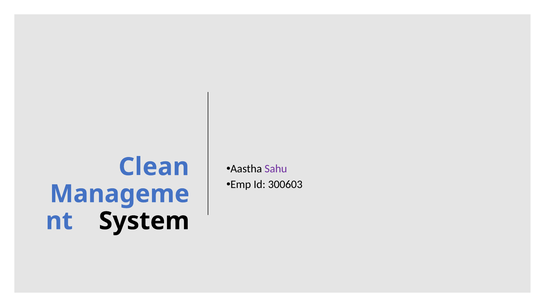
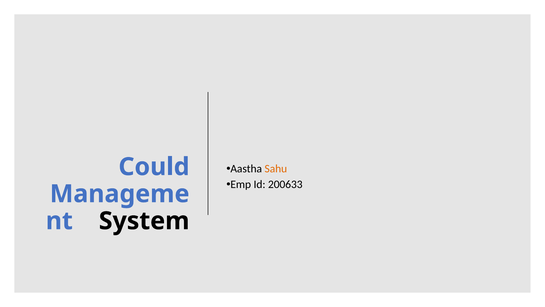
Clean: Clean -> Could
Sahu colour: purple -> orange
300603: 300603 -> 200633
